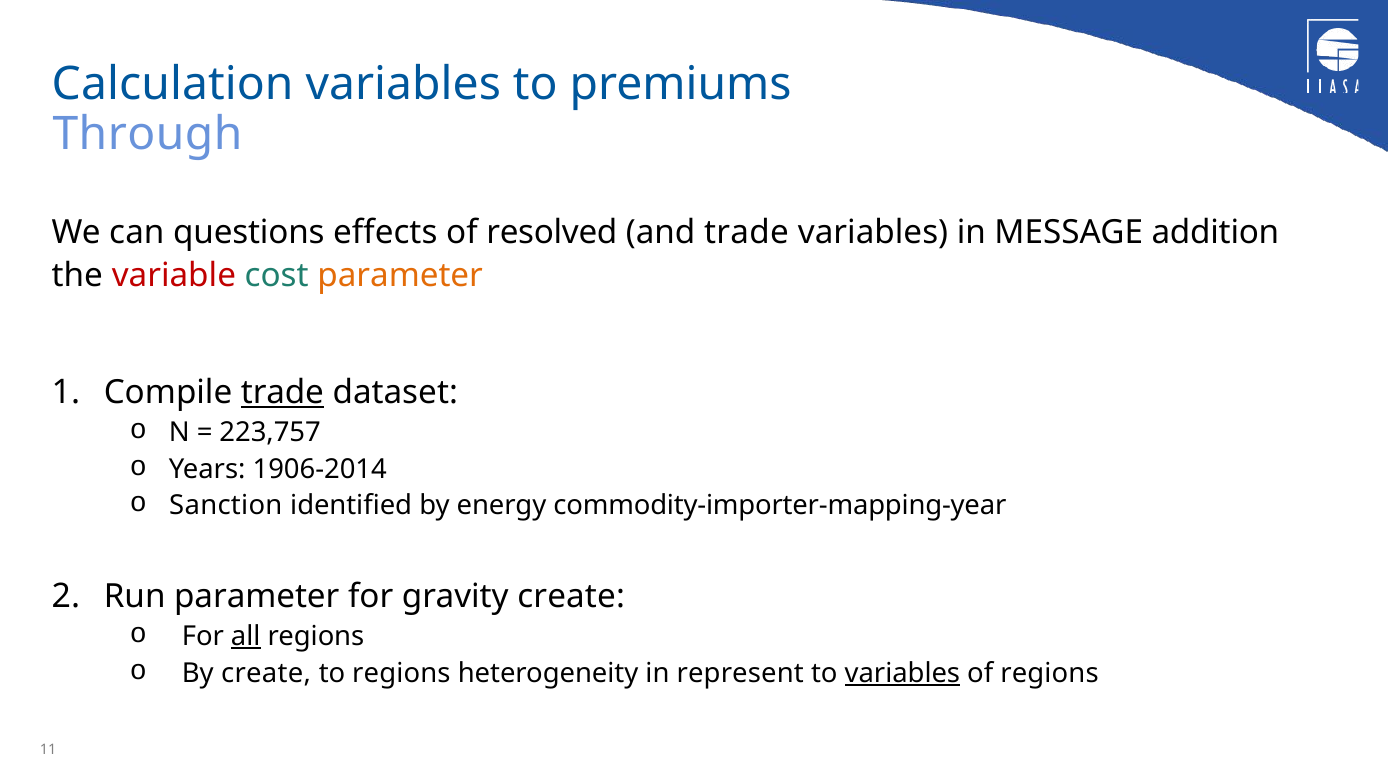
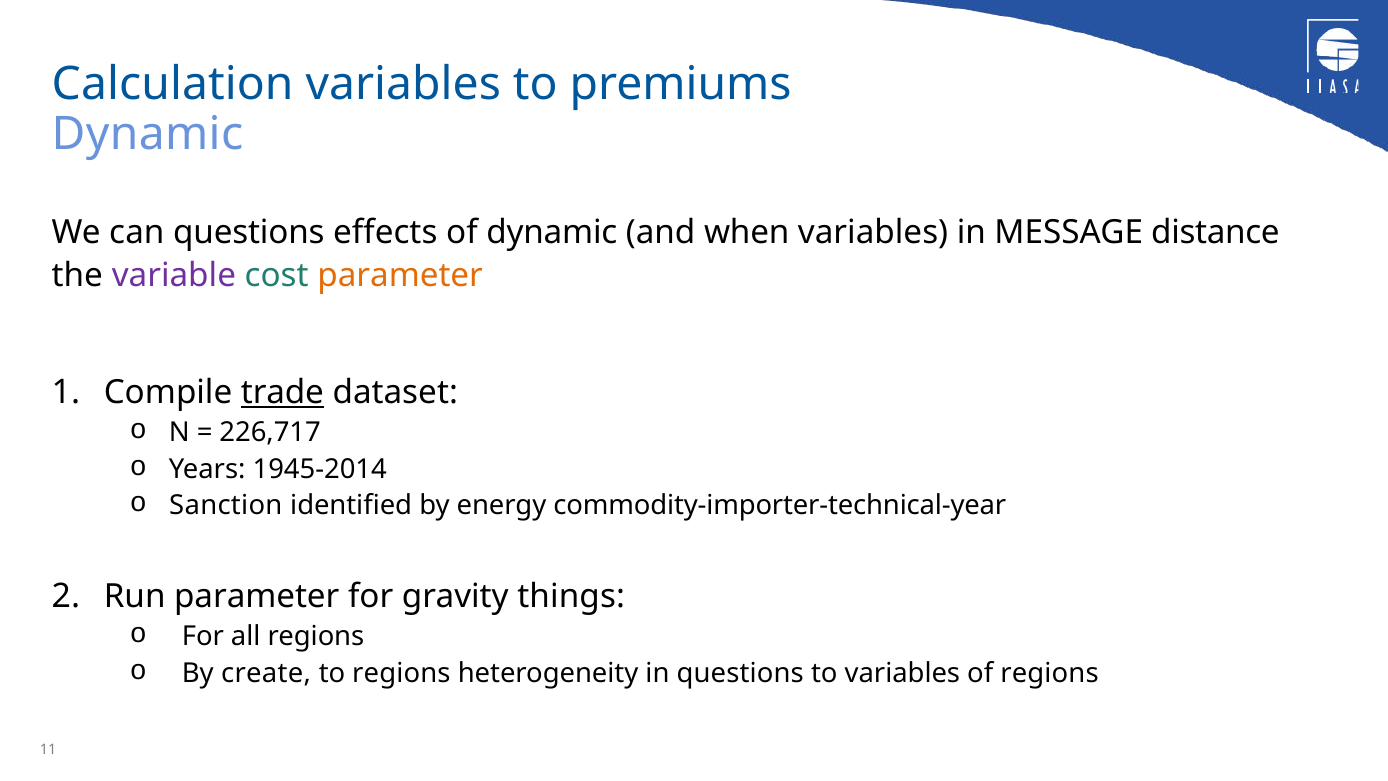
Through at (147, 134): Through -> Dynamic
of resolved: resolved -> dynamic
and trade: trade -> when
addition: addition -> distance
variable colour: red -> purple
223,757: 223,757 -> 226,717
1906-2014: 1906-2014 -> 1945-2014
commodity-importer-mapping-year: commodity-importer-mapping-year -> commodity-importer-technical-year
gravity create: create -> things
all underline: present -> none
in represent: represent -> questions
variables at (902, 673) underline: present -> none
